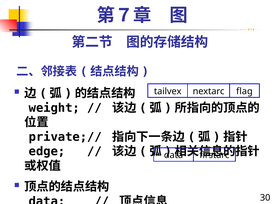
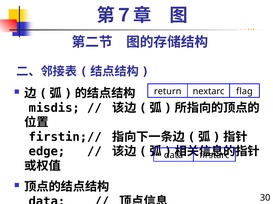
tailvex: tailvex -> return
weight: weight -> misdis
private;//: private;// -> firstin;//
